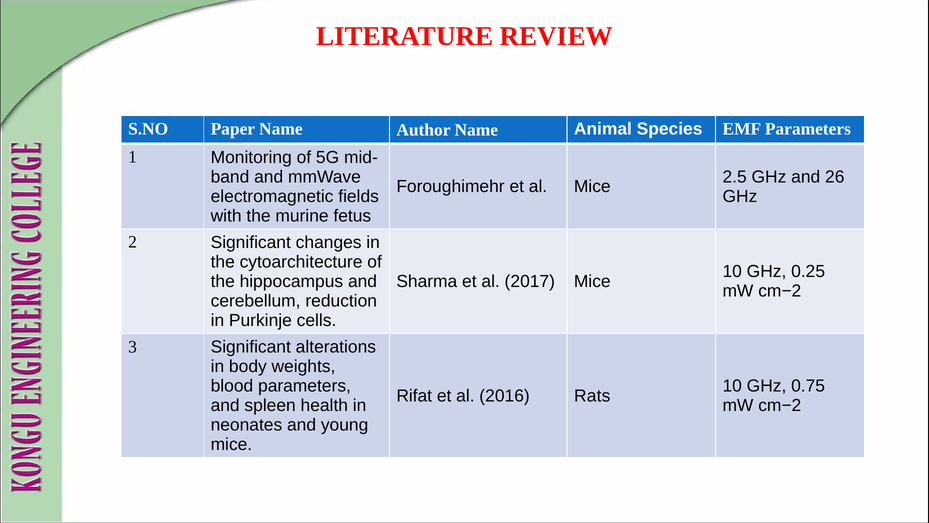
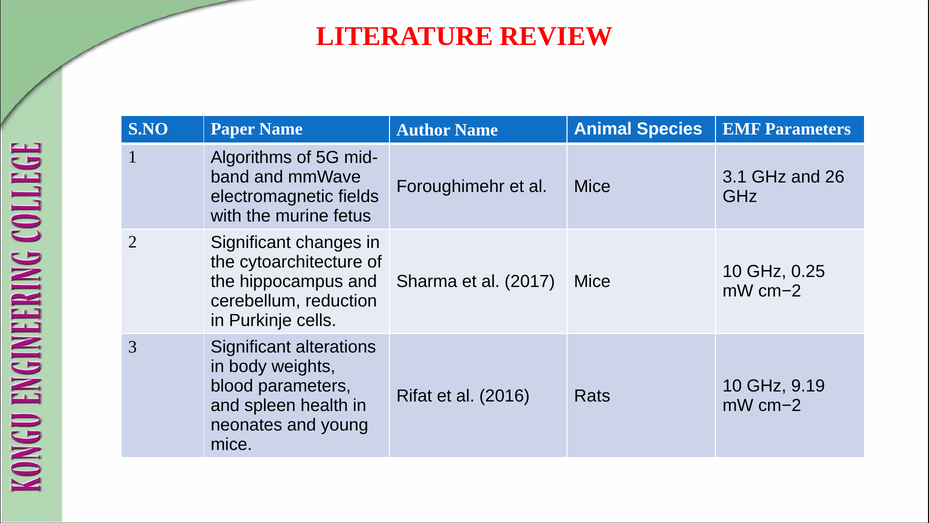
Monitoring: Monitoring -> Algorithms
2.5: 2.5 -> 3.1
0.75: 0.75 -> 9.19
